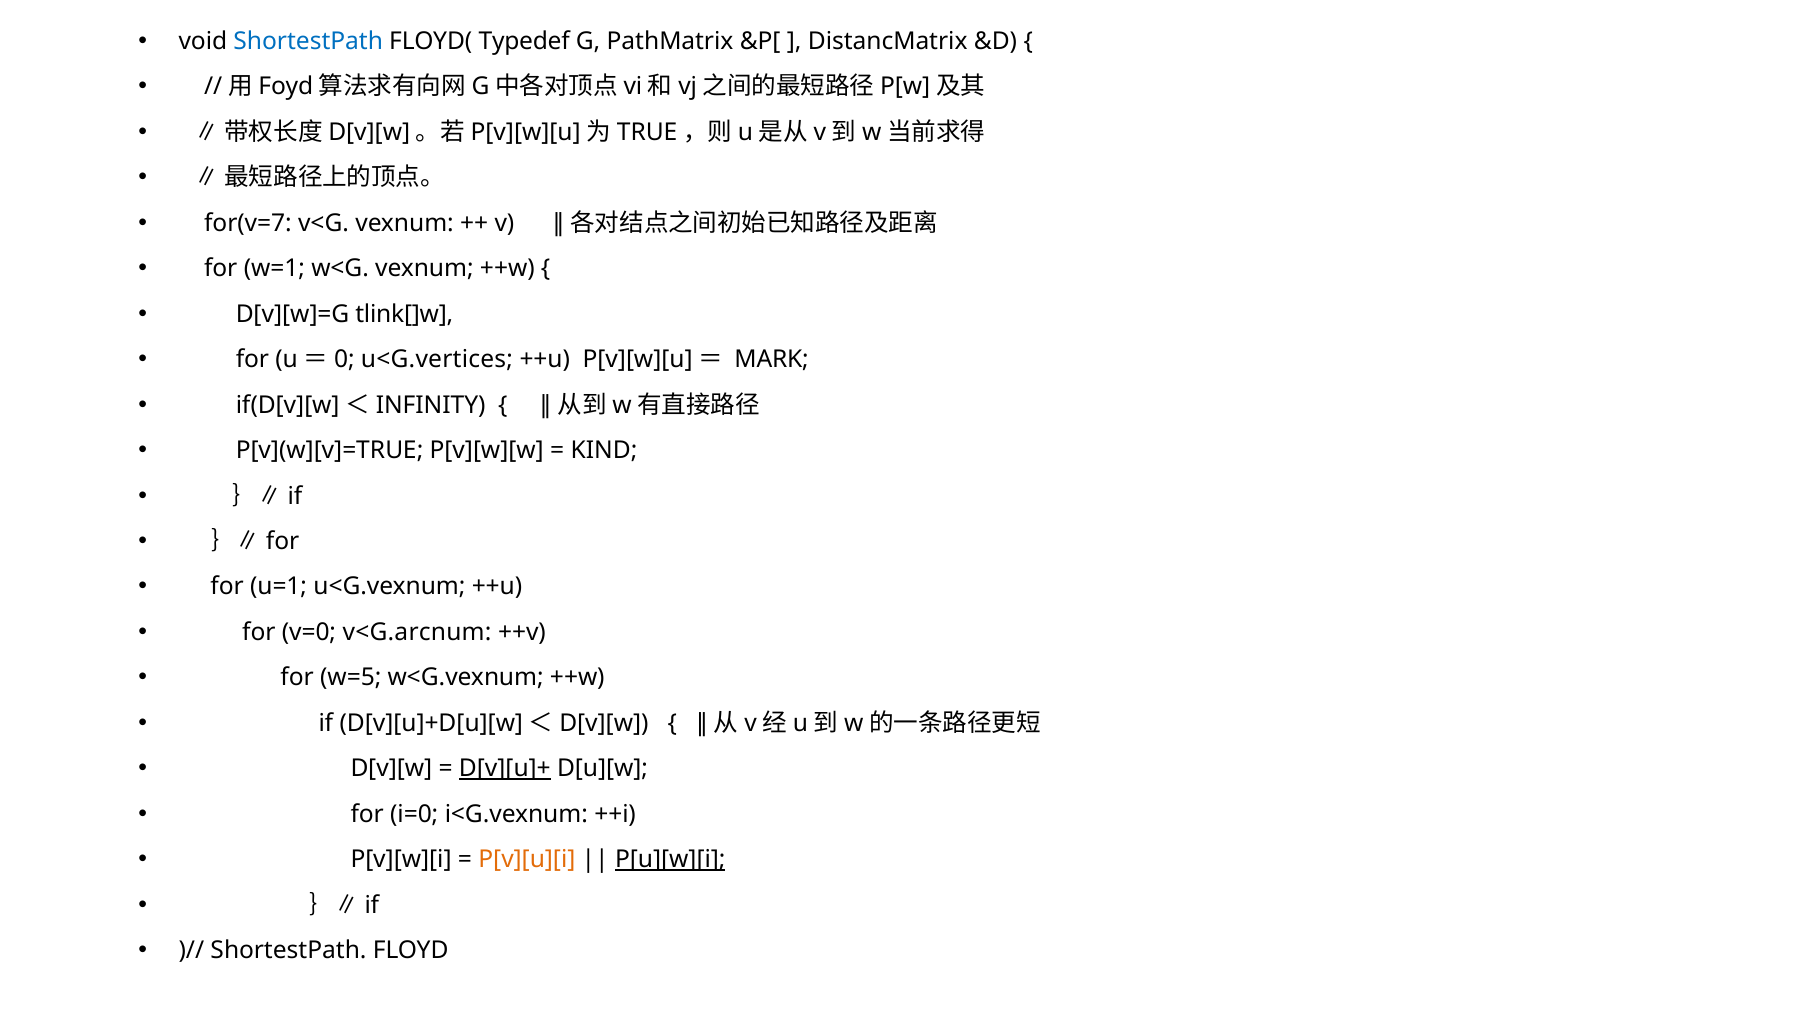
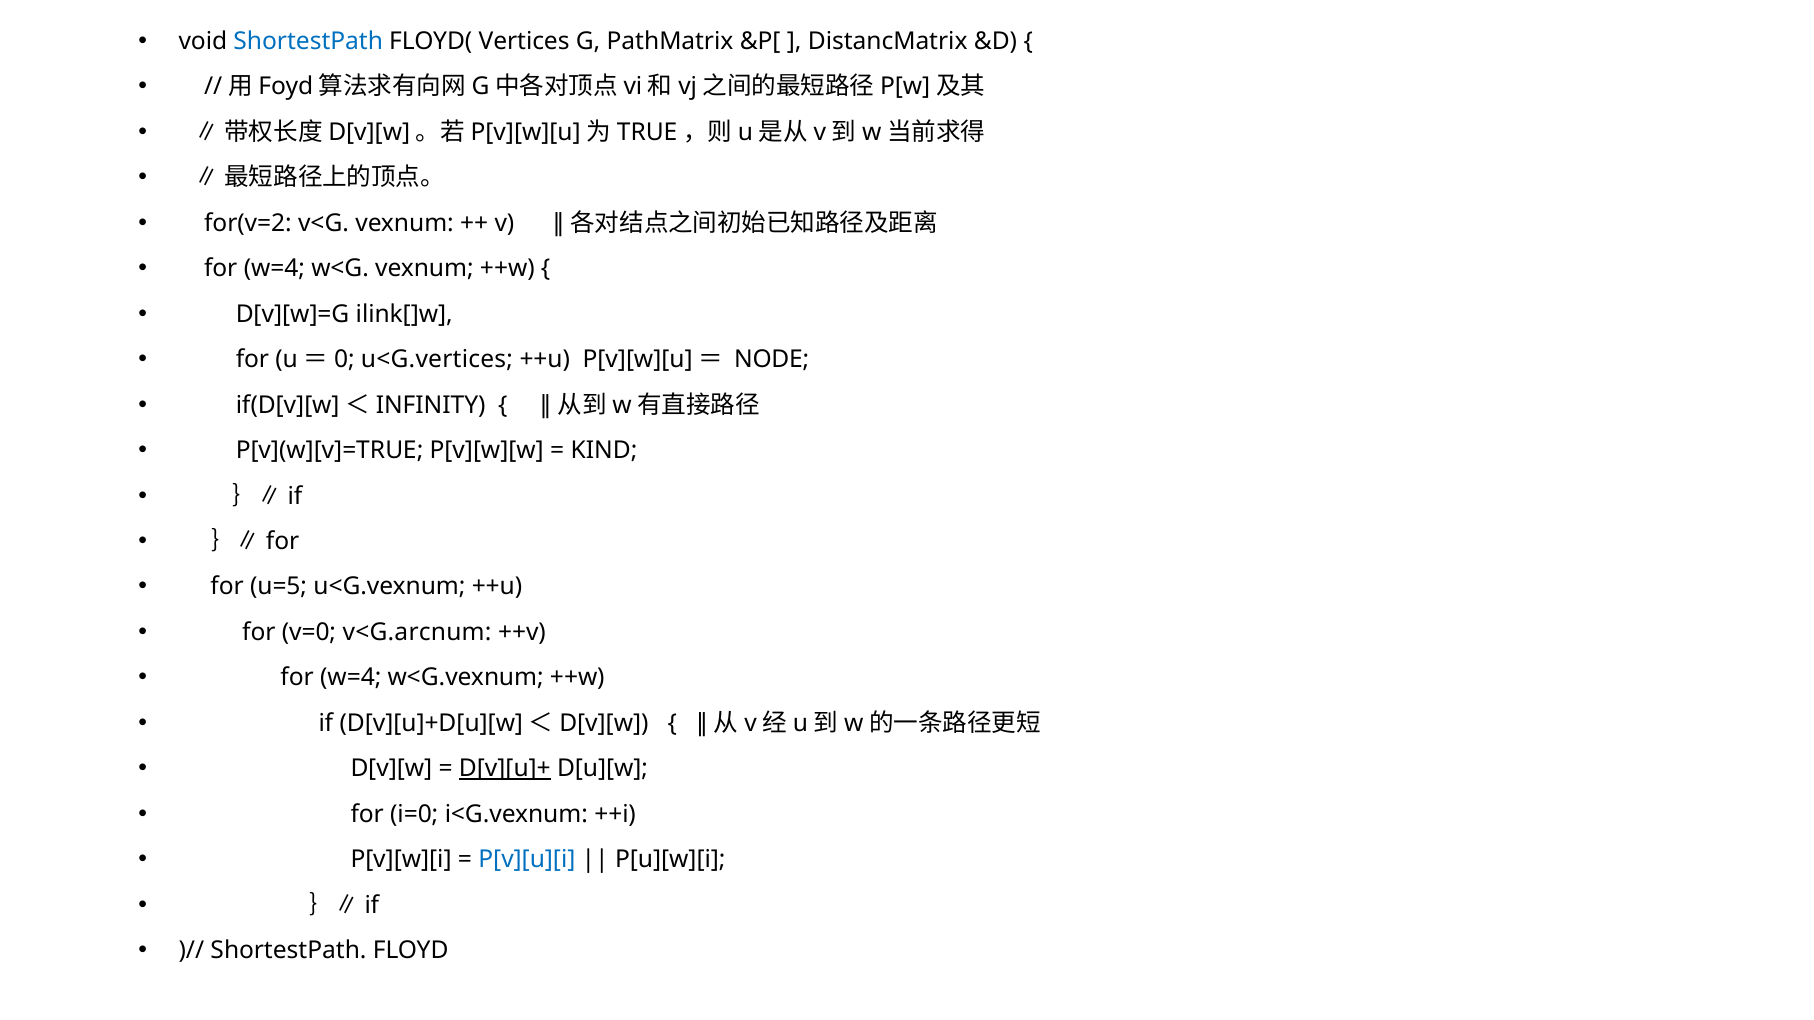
Typedef: Typedef -> Vertices
for(v=7: for(v=7 -> for(v=2
w=1 at (274, 269): w=1 -> w=4
tlink[]w: tlink[]w -> ilink[]w
MARK: MARK -> NODE
u=1: u=1 -> u=5
w=5 at (351, 678): w=5 -> w=4
P[v][u][i colour: orange -> blue
P[u][w][i underline: present -> none
